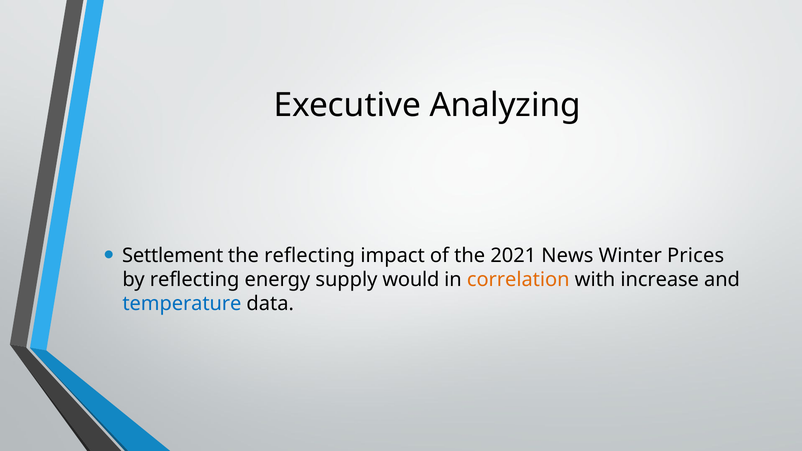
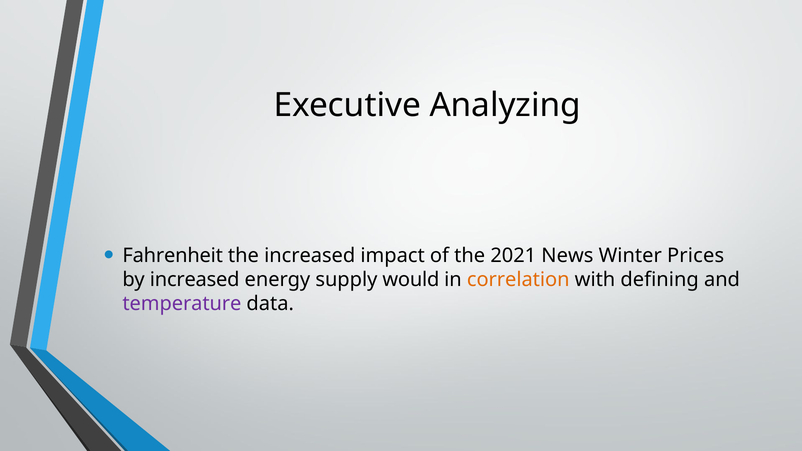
Settlement: Settlement -> Fahrenheit
the reflecting: reflecting -> increased
by reflecting: reflecting -> increased
increase: increase -> defining
temperature colour: blue -> purple
